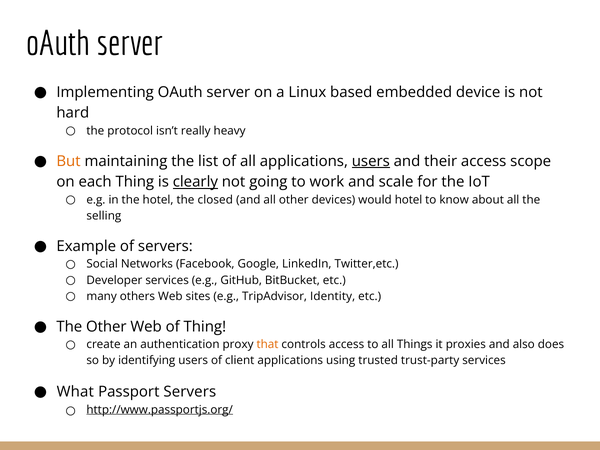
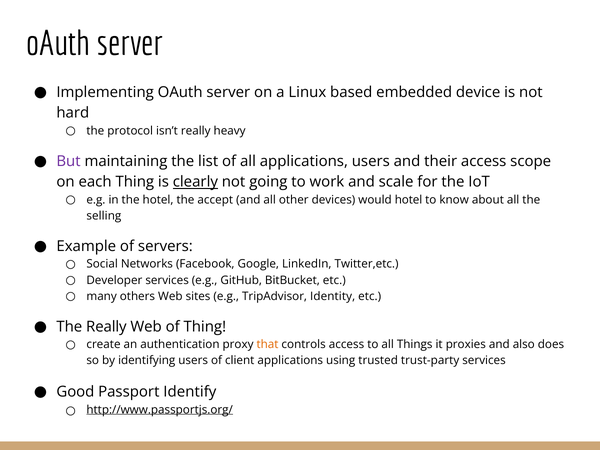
But colour: orange -> purple
users at (371, 161) underline: present -> none
closed: closed -> accept
The Other: Other -> Really
What: What -> Good
Passport Servers: Servers -> Identify
